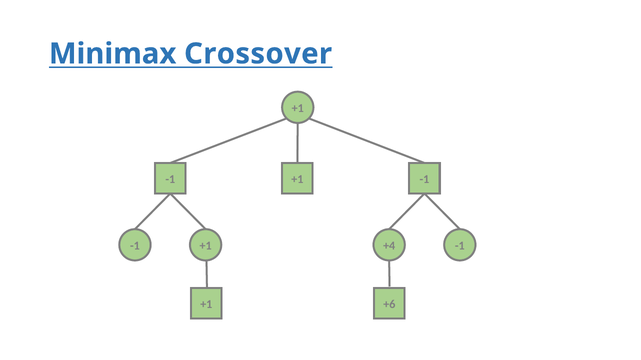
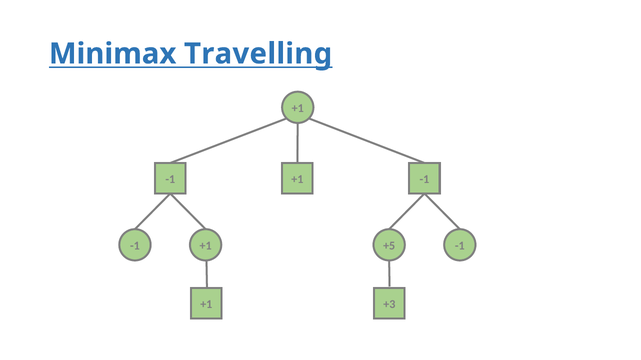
Crossover: Crossover -> Travelling
+4: +4 -> +5
+6: +6 -> +3
